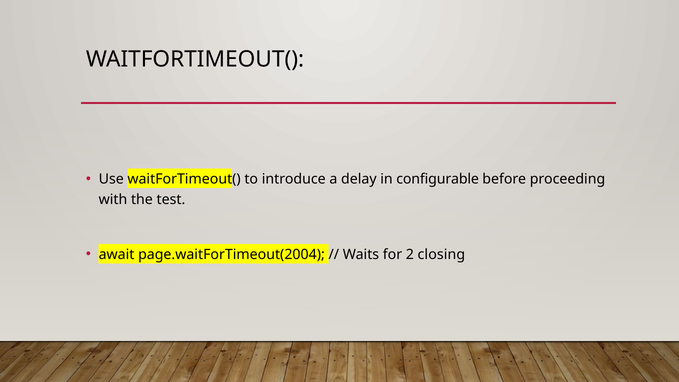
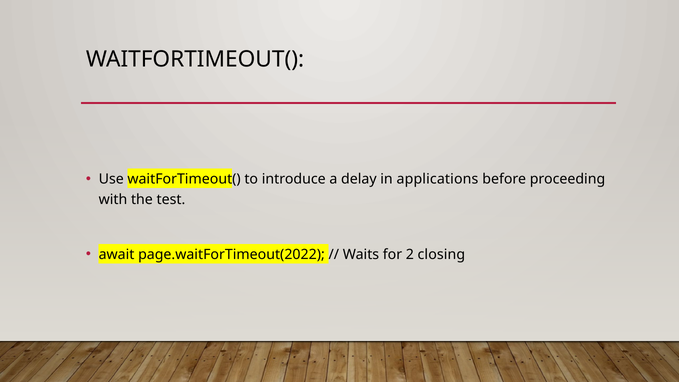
configurable: configurable -> applications
page.waitForTimeout(2004: page.waitForTimeout(2004 -> page.waitForTimeout(2022
